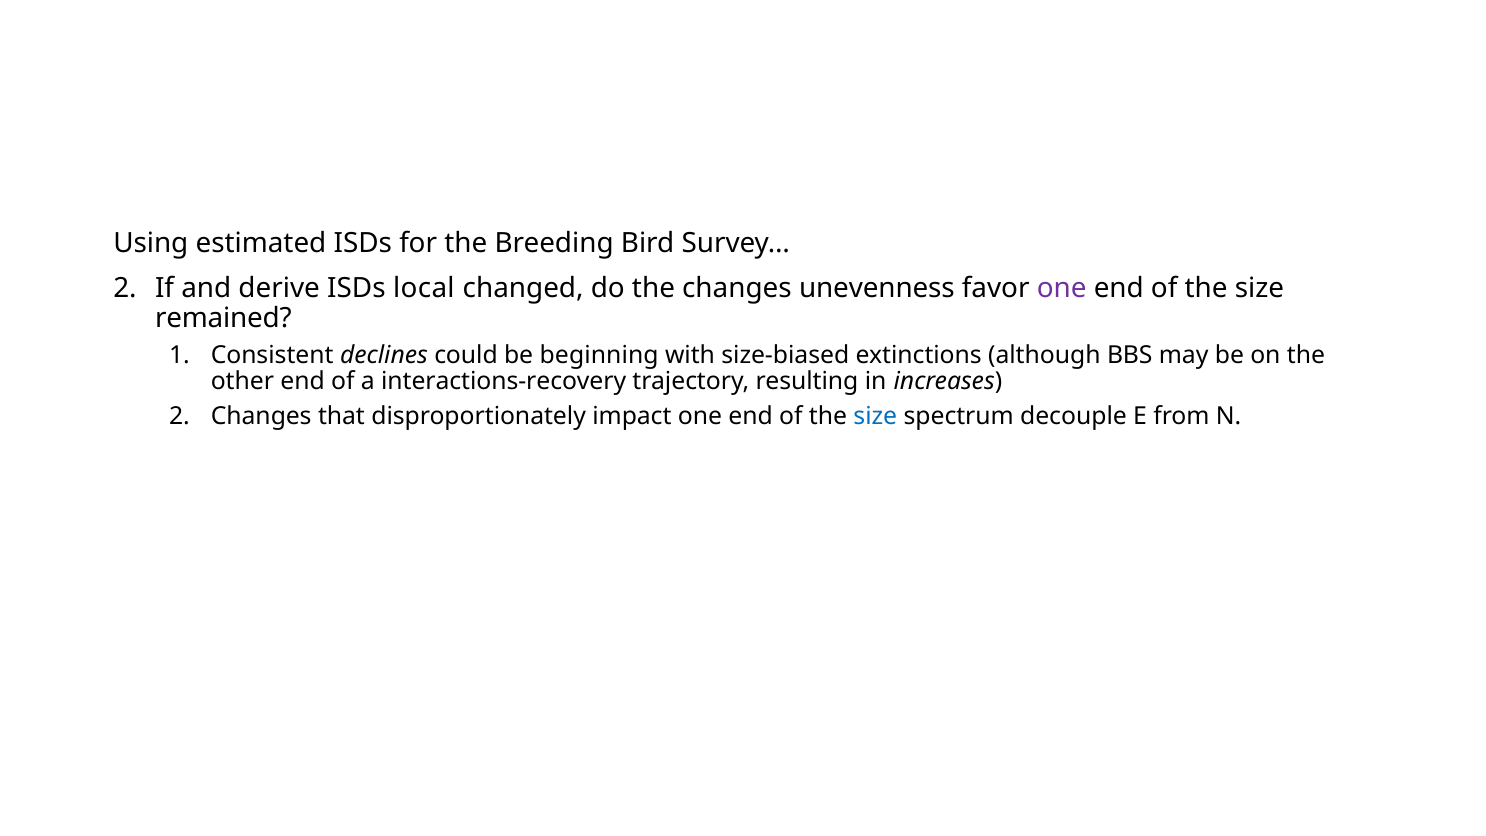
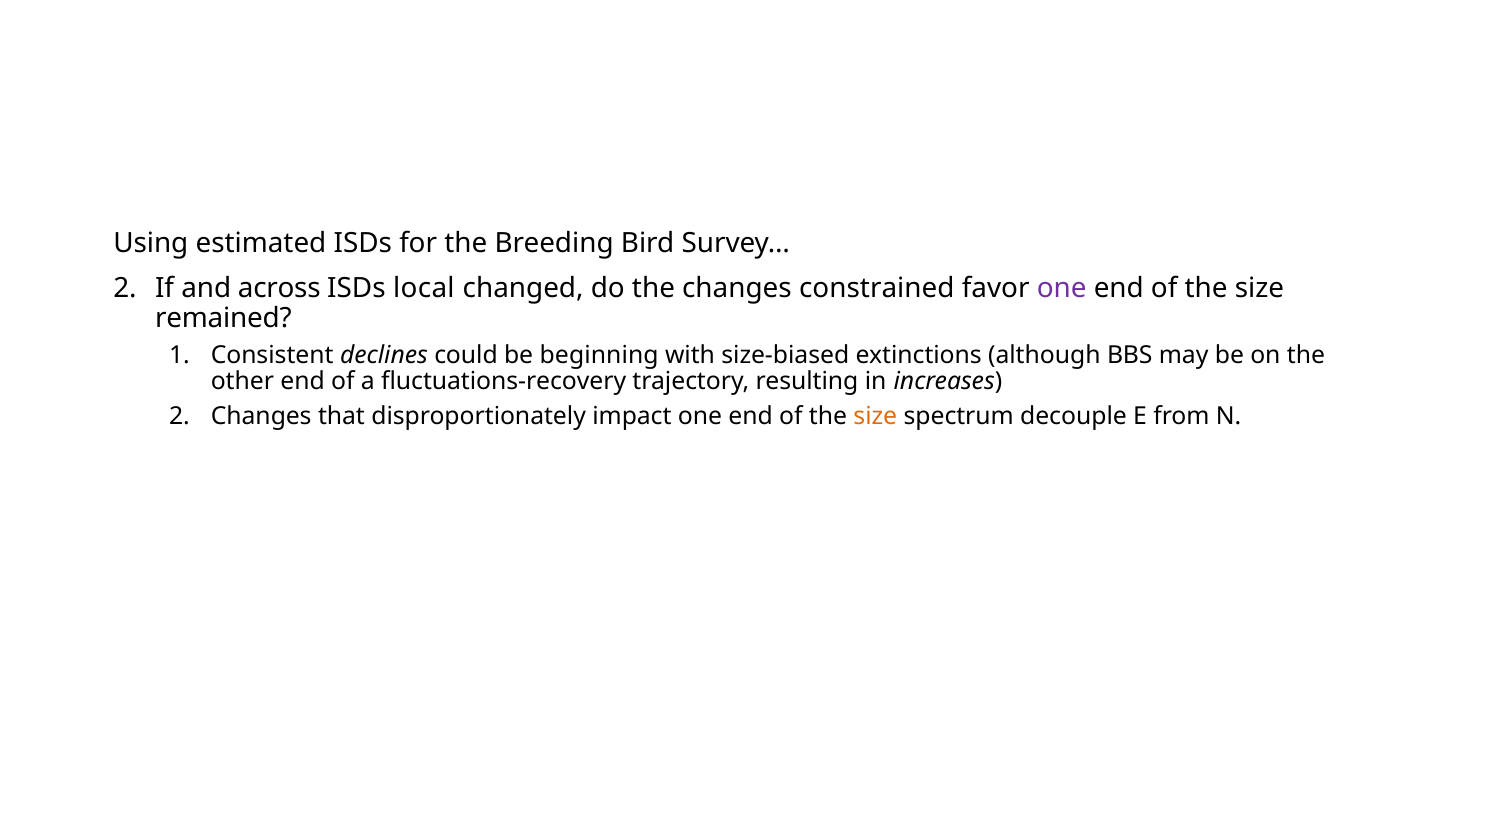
derive: derive -> across
unevenness: unevenness -> constrained
interactions-recovery: interactions-recovery -> fluctuations-recovery
size at (875, 416) colour: blue -> orange
